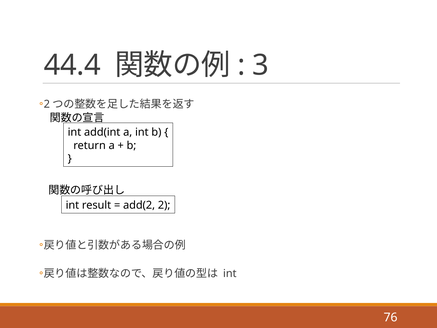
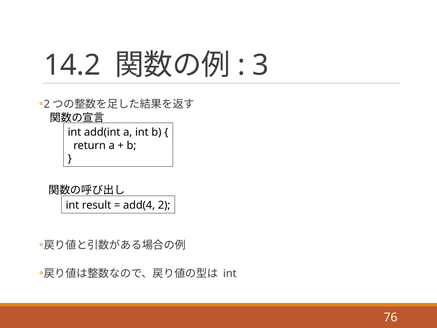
44.4: 44.4 -> 14.2
add(2: add(2 -> add(4
